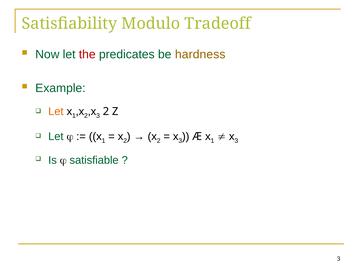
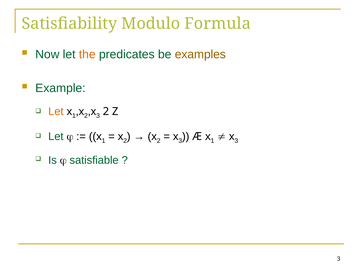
Tradeoff: Tradeoff -> Formula
the colour: red -> orange
hardness: hardness -> examples
